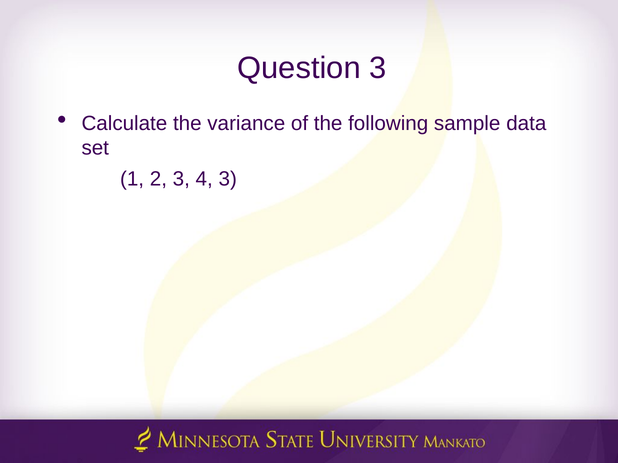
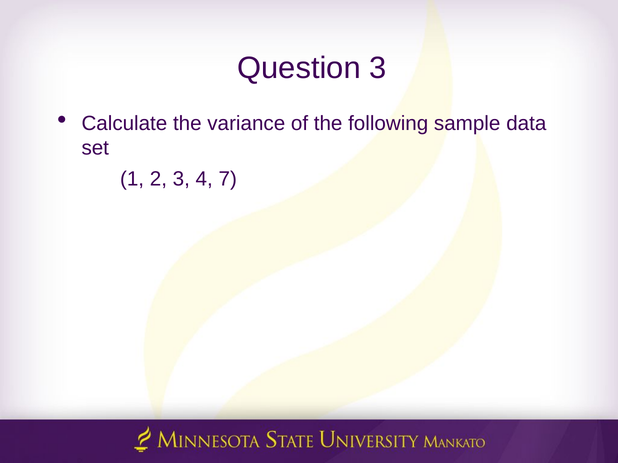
4 3: 3 -> 7
